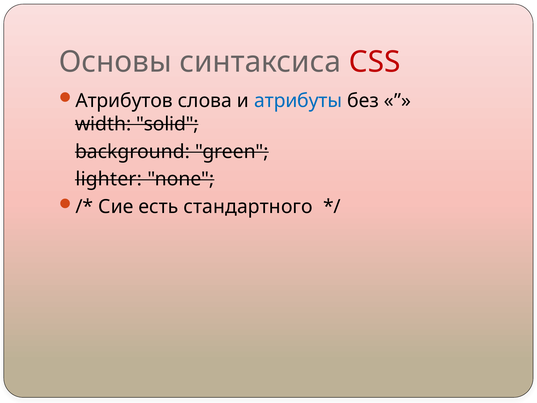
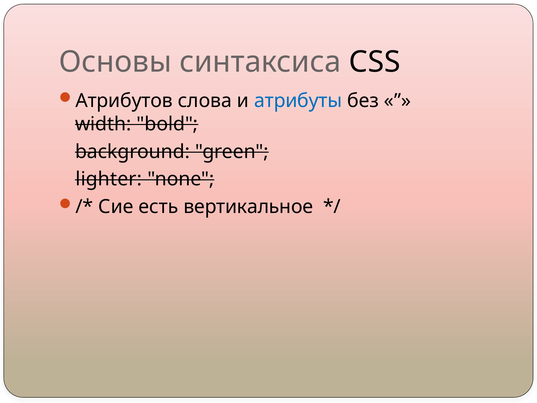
CSS colour: red -> black
solid: solid -> bold
стандартного: стандартного -> вертикальное
